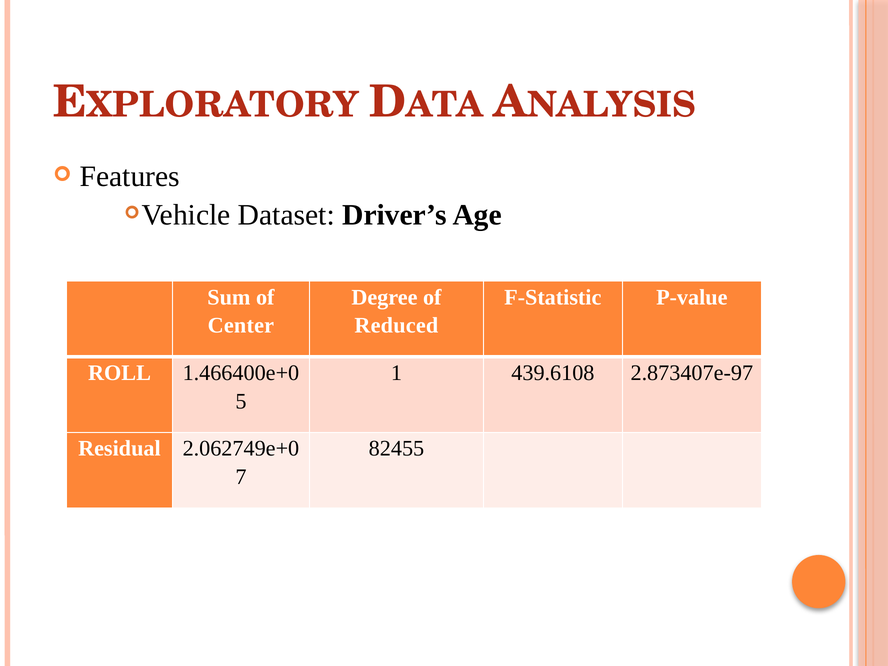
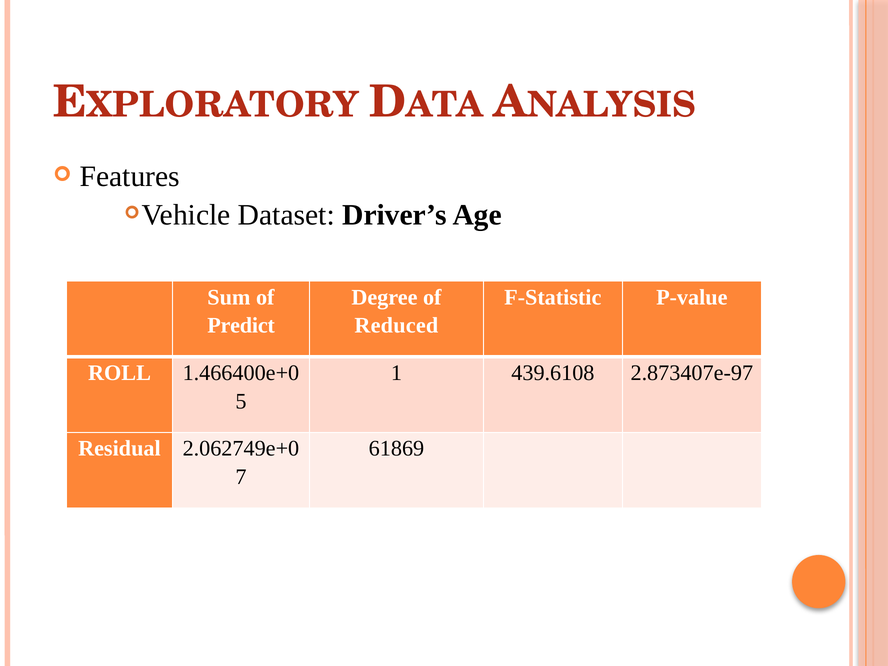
Center: Center -> Predict
82455: 82455 -> 61869
